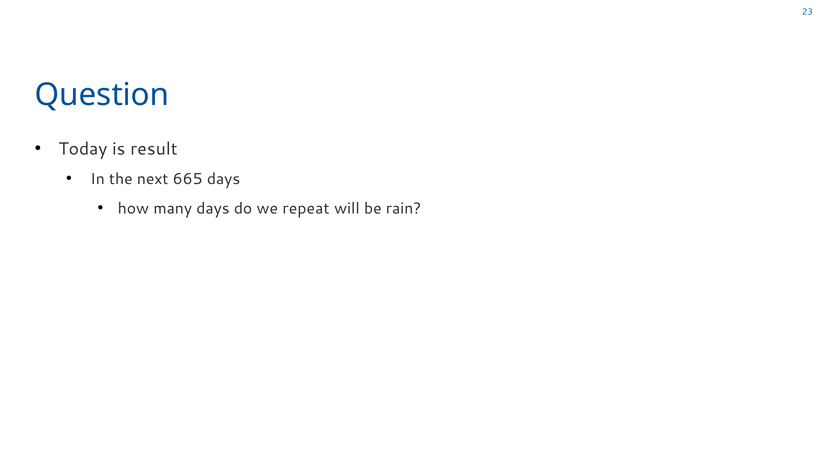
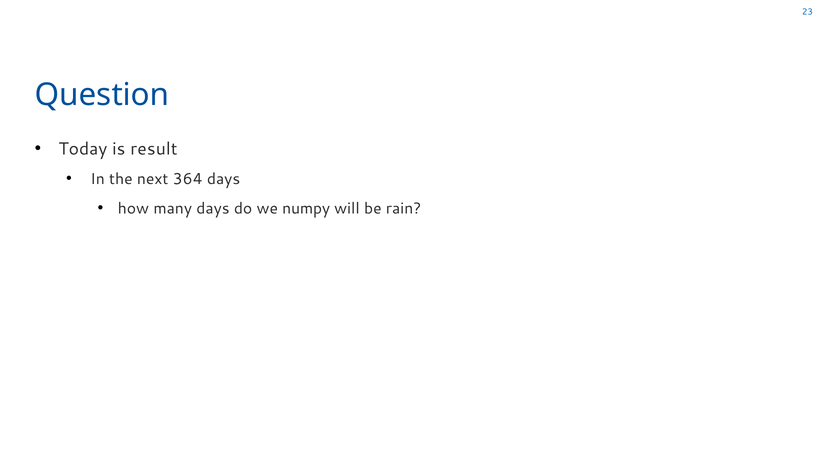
665: 665 -> 364
repeat: repeat -> numpy
